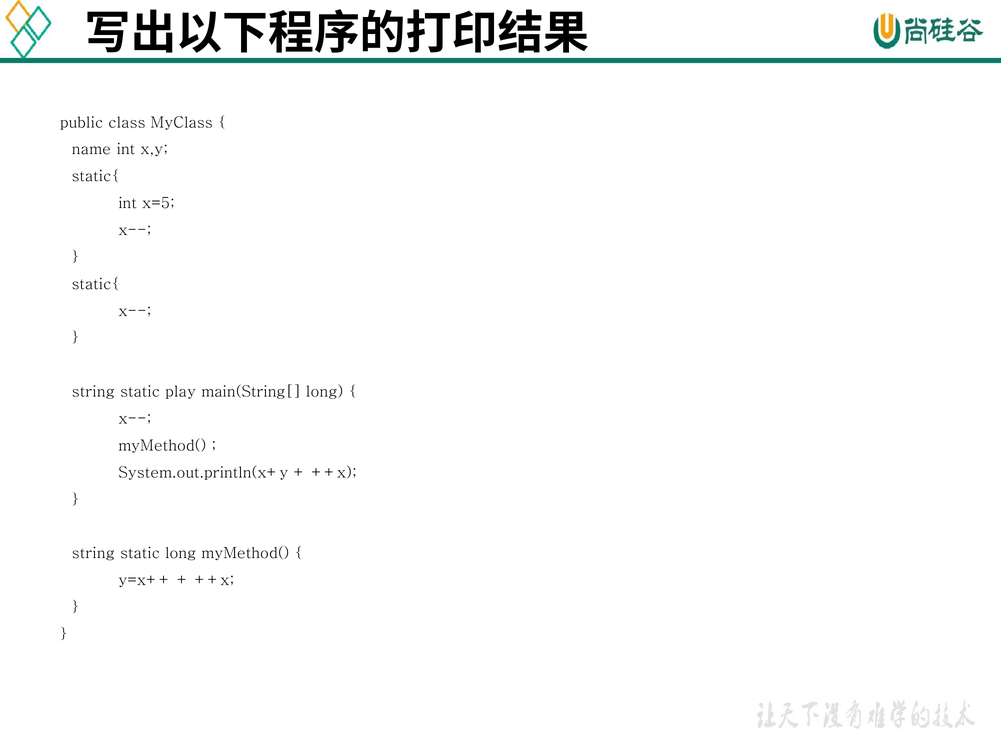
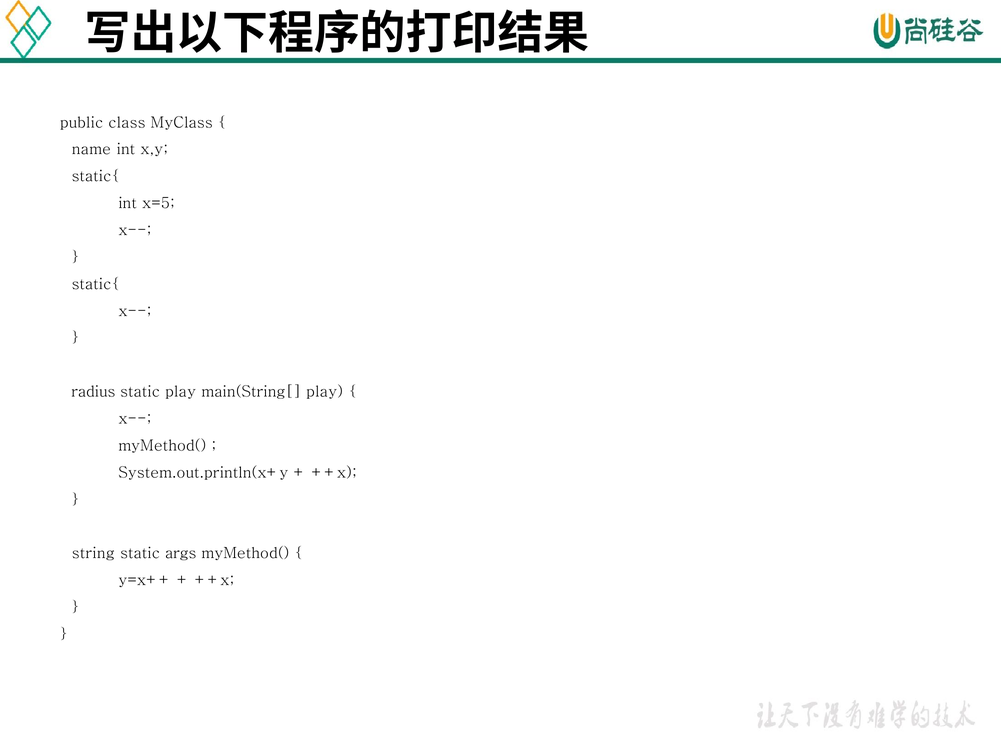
string at (93, 392): string -> radius
main(String[ long: long -> play
static long: long -> args
